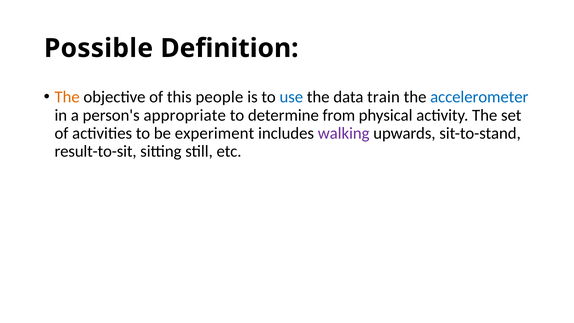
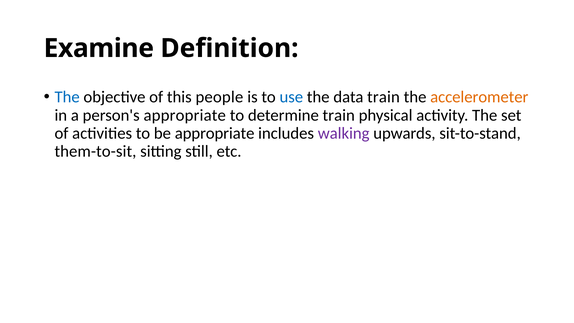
Possible: Possible -> Examine
The at (67, 97) colour: orange -> blue
accelerometer colour: blue -> orange
determine from: from -> train
be experiment: experiment -> appropriate
result-to-sit: result-to-sit -> them-to-sit
